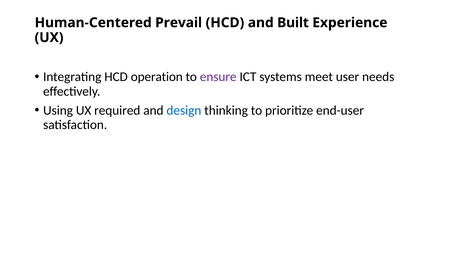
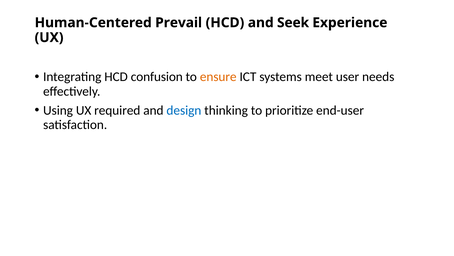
Built: Built -> Seek
operation: operation -> confusion
ensure colour: purple -> orange
